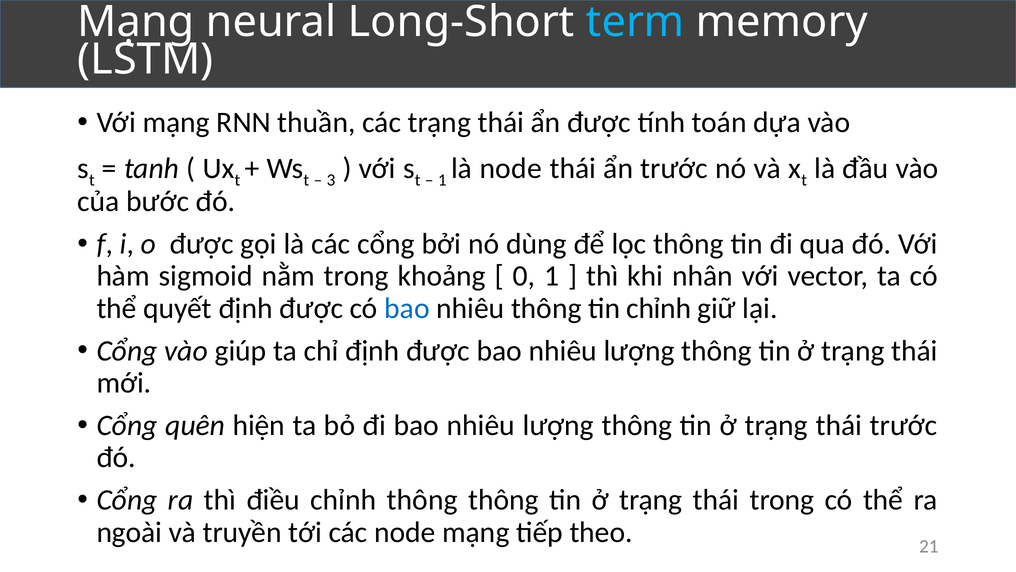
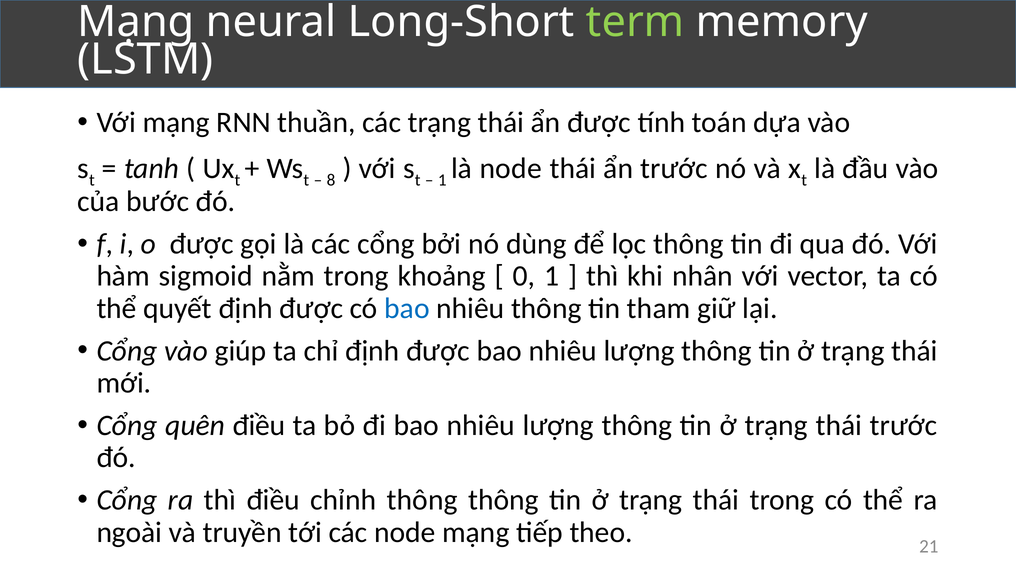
term colour: light blue -> light green
3: 3 -> 8
tin chỉnh: chỉnh -> tham
quên hiện: hiện -> điều
